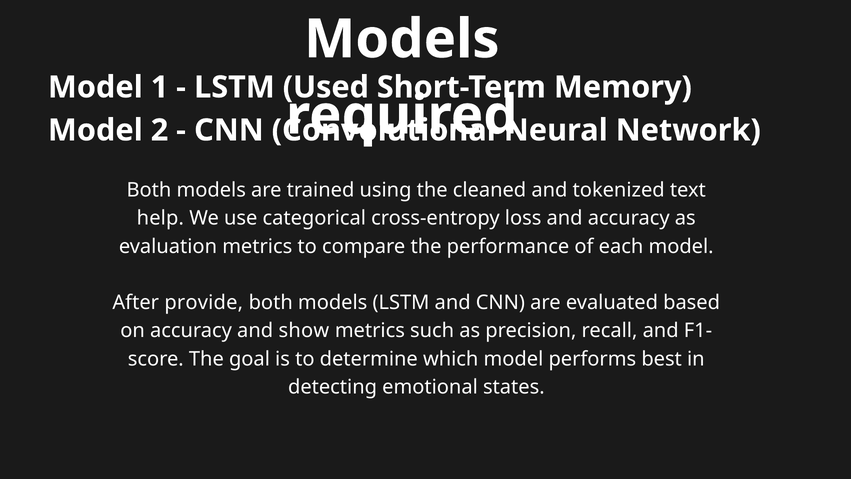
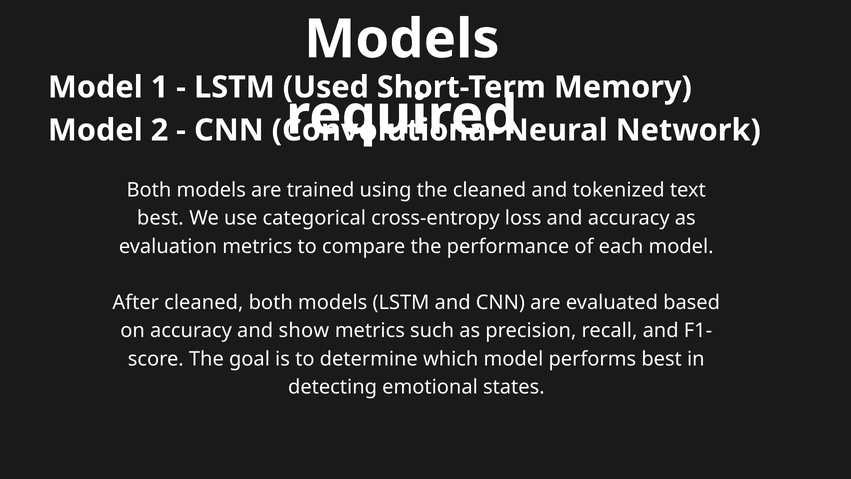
help at (160, 218): help -> best
After provide: provide -> cleaned
